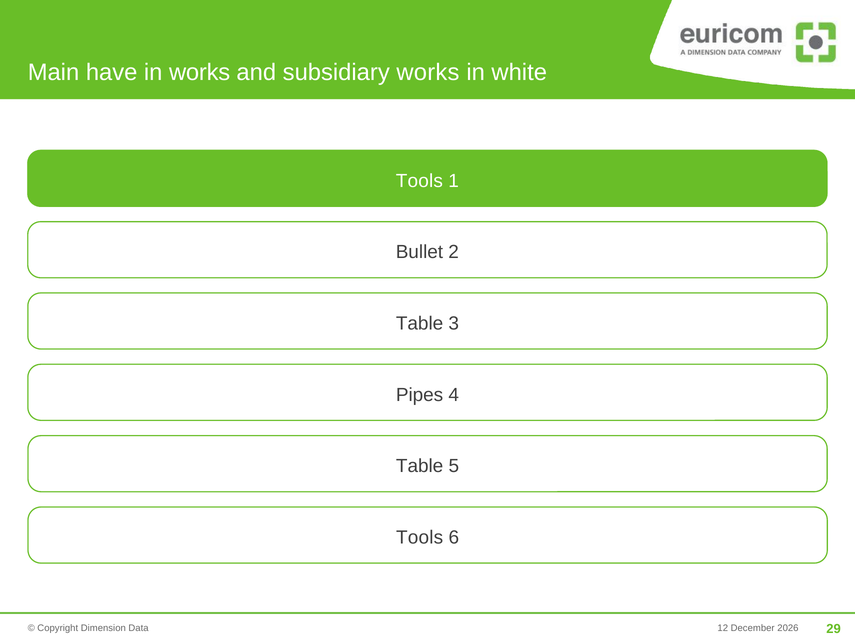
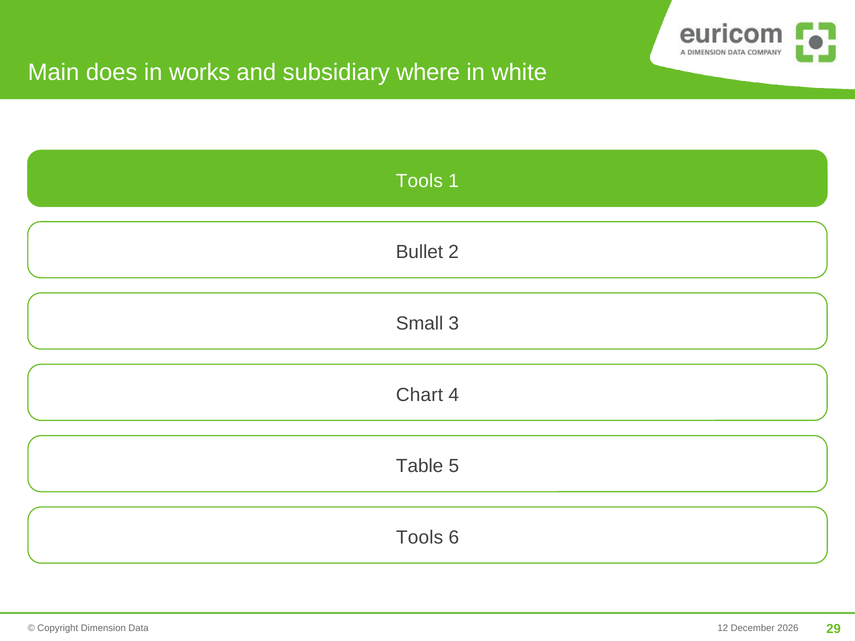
have: have -> does
subsidiary works: works -> where
Table at (420, 324): Table -> Small
Pipes: Pipes -> Chart
